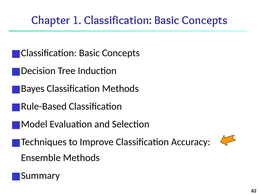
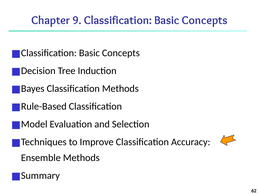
1: 1 -> 9
